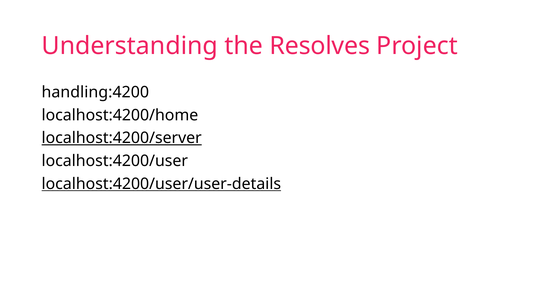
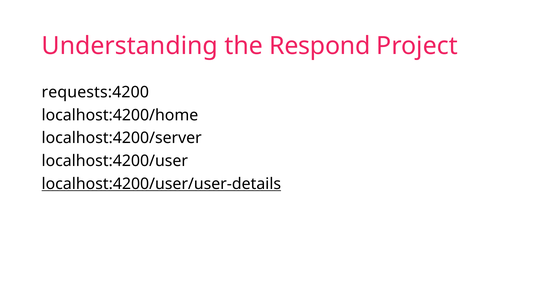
Resolves: Resolves -> Respond
handling:4200: handling:4200 -> requests:4200
localhost:4200/server underline: present -> none
